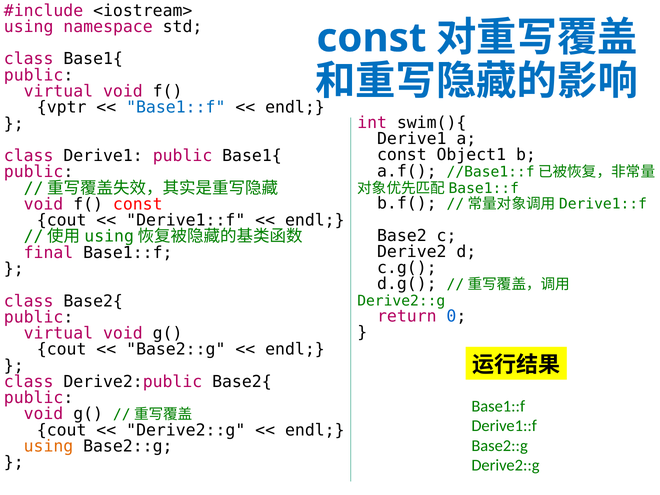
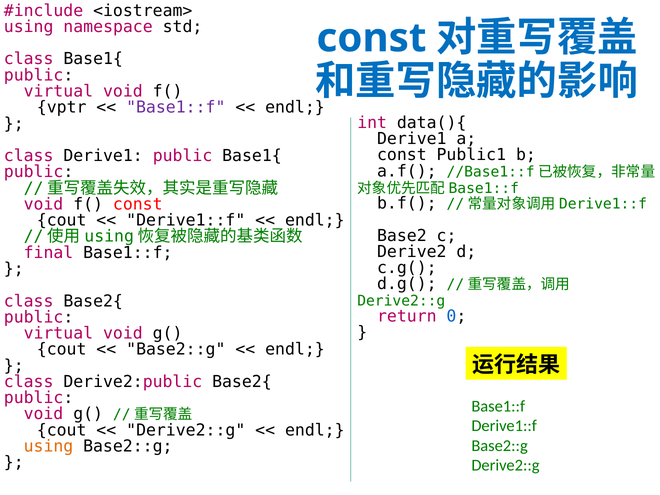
Base1::f at (176, 107) colour: blue -> purple
swim(){: swim(){ -> data(){
Object1: Object1 -> Public1
